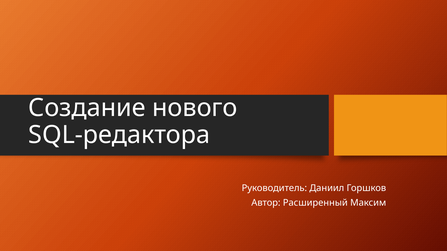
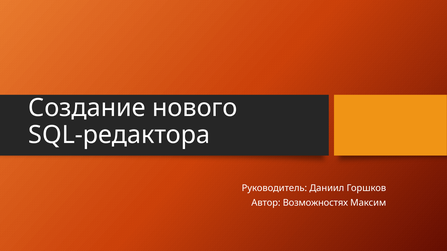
Расширенный: Расширенный -> Возможностях
